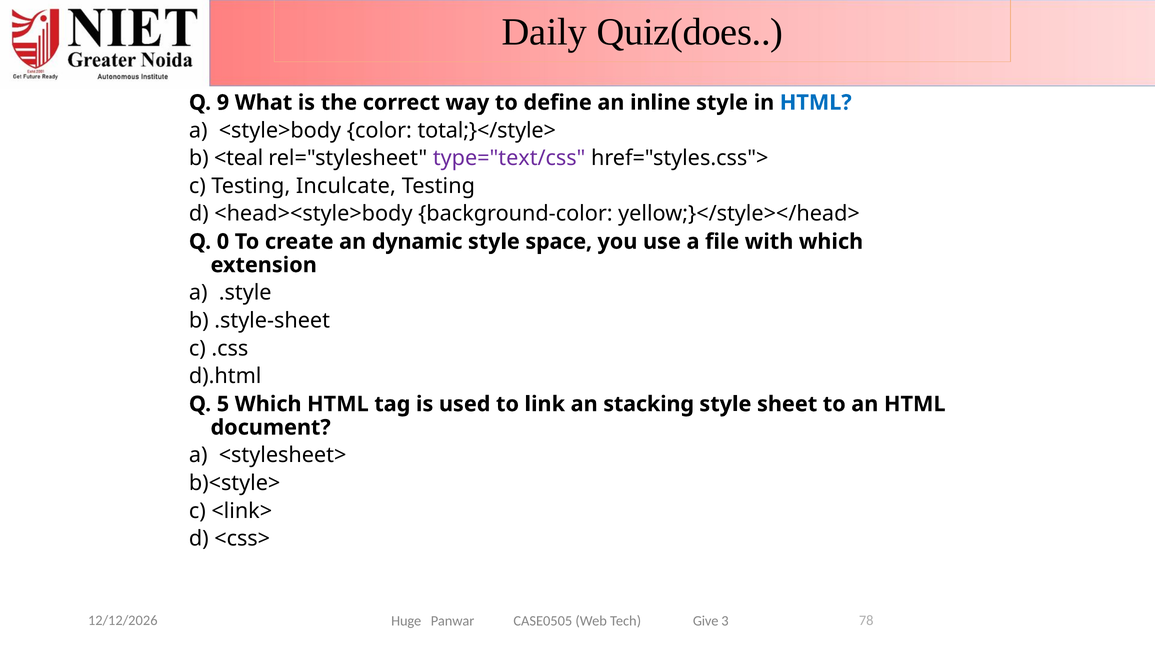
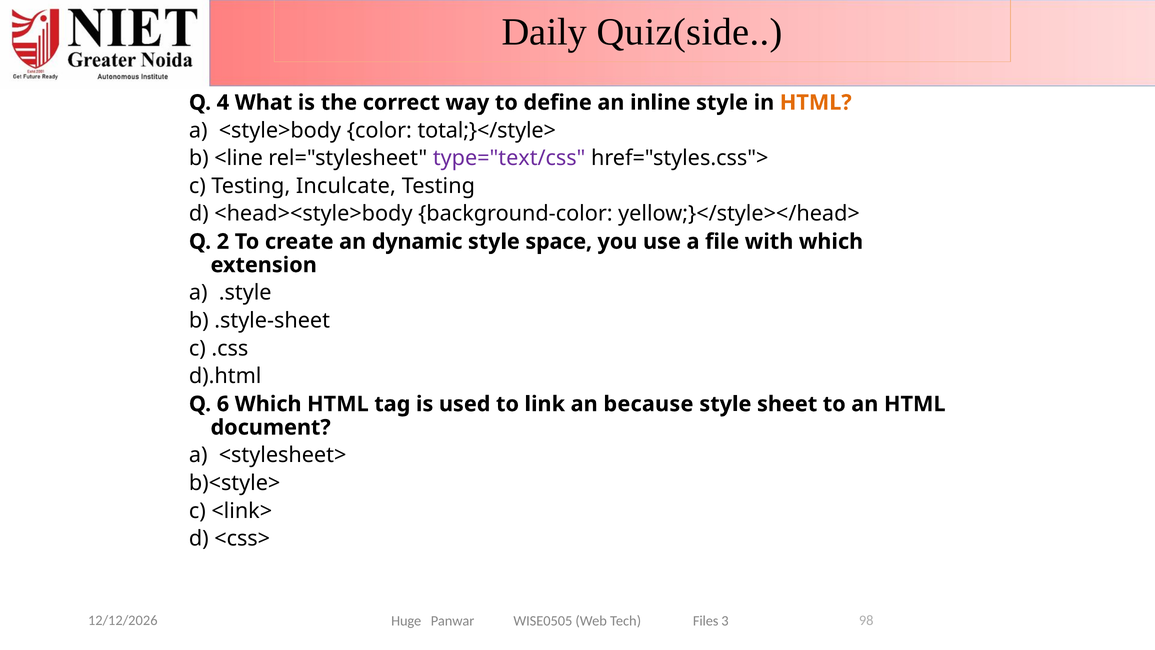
Quiz(does: Quiz(does -> Quiz(side
9: 9 -> 4
HTML at (816, 103) colour: blue -> orange
<teal: <teal -> <line
0: 0 -> 2
5: 5 -> 6
stacking: stacking -> because
CASE0505: CASE0505 -> WISE0505
Give: Give -> Files
78: 78 -> 98
